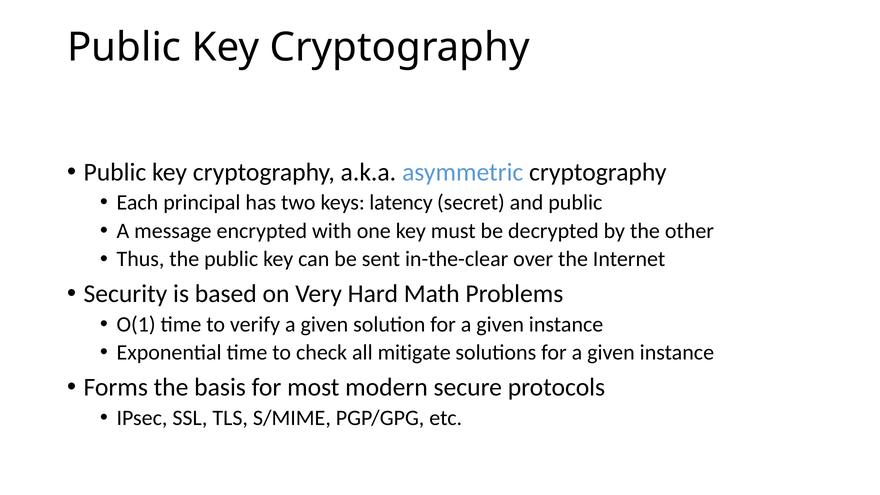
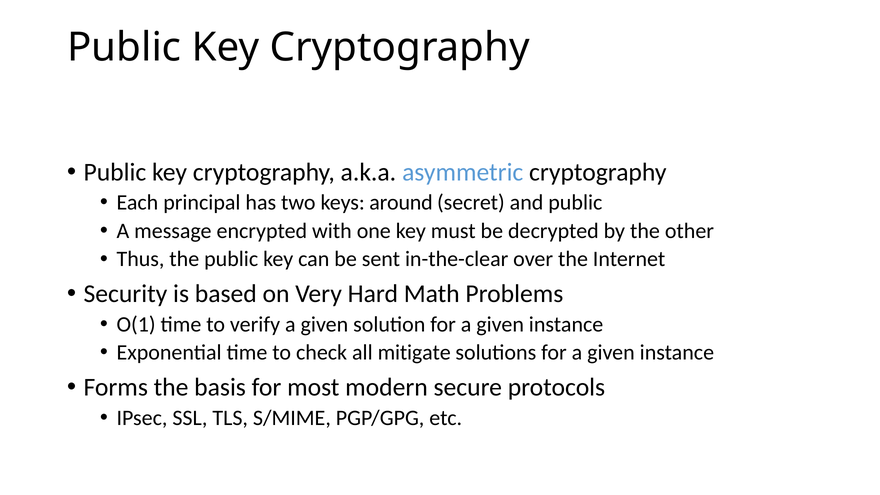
latency: latency -> around
